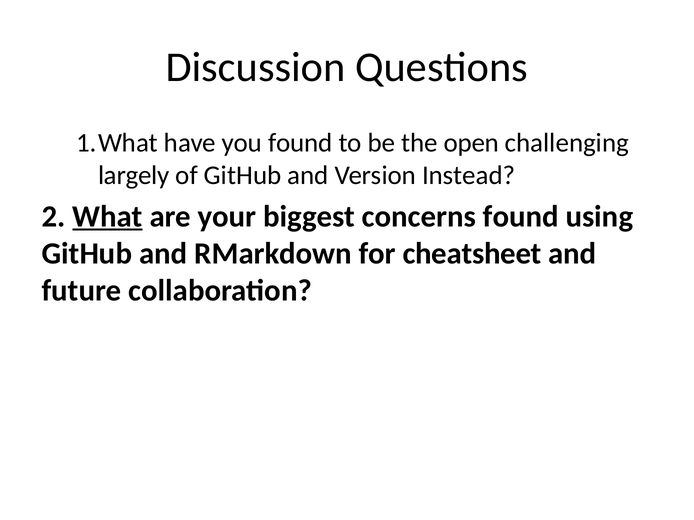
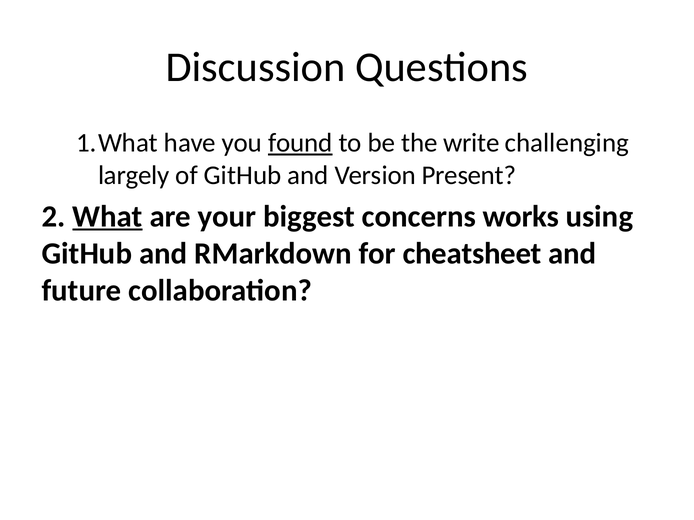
found at (300, 143) underline: none -> present
open: open -> write
Instead: Instead -> Present
concerns found: found -> works
